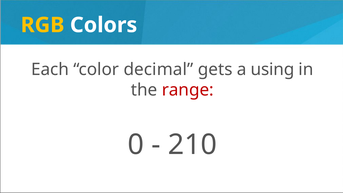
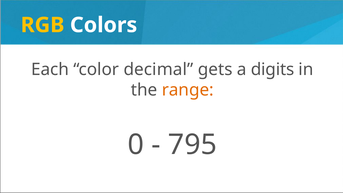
using: using -> digits
range colour: red -> orange
210: 210 -> 795
